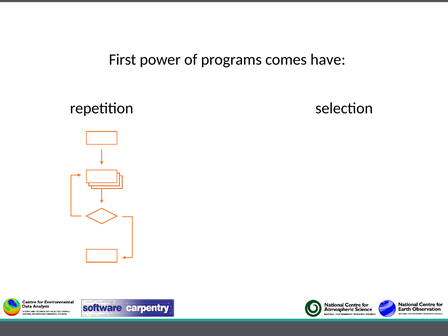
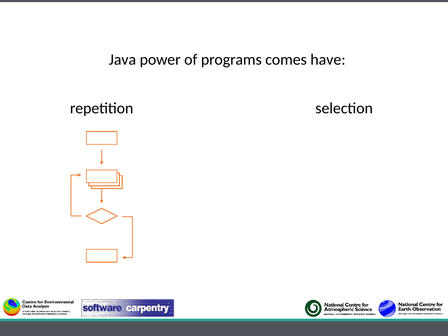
First: First -> Java
